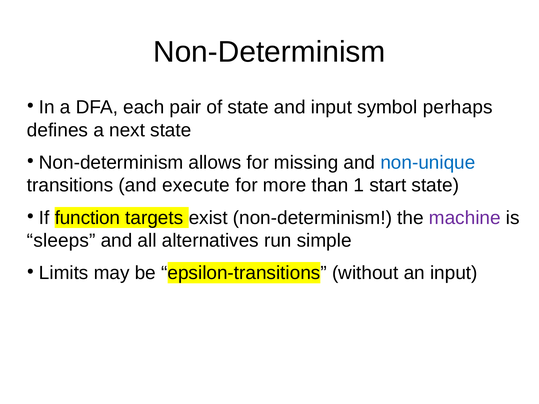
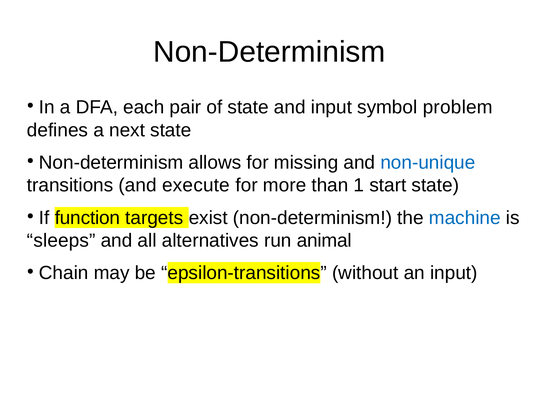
perhaps: perhaps -> problem
machine colour: purple -> blue
simple: simple -> animal
Limits: Limits -> Chain
